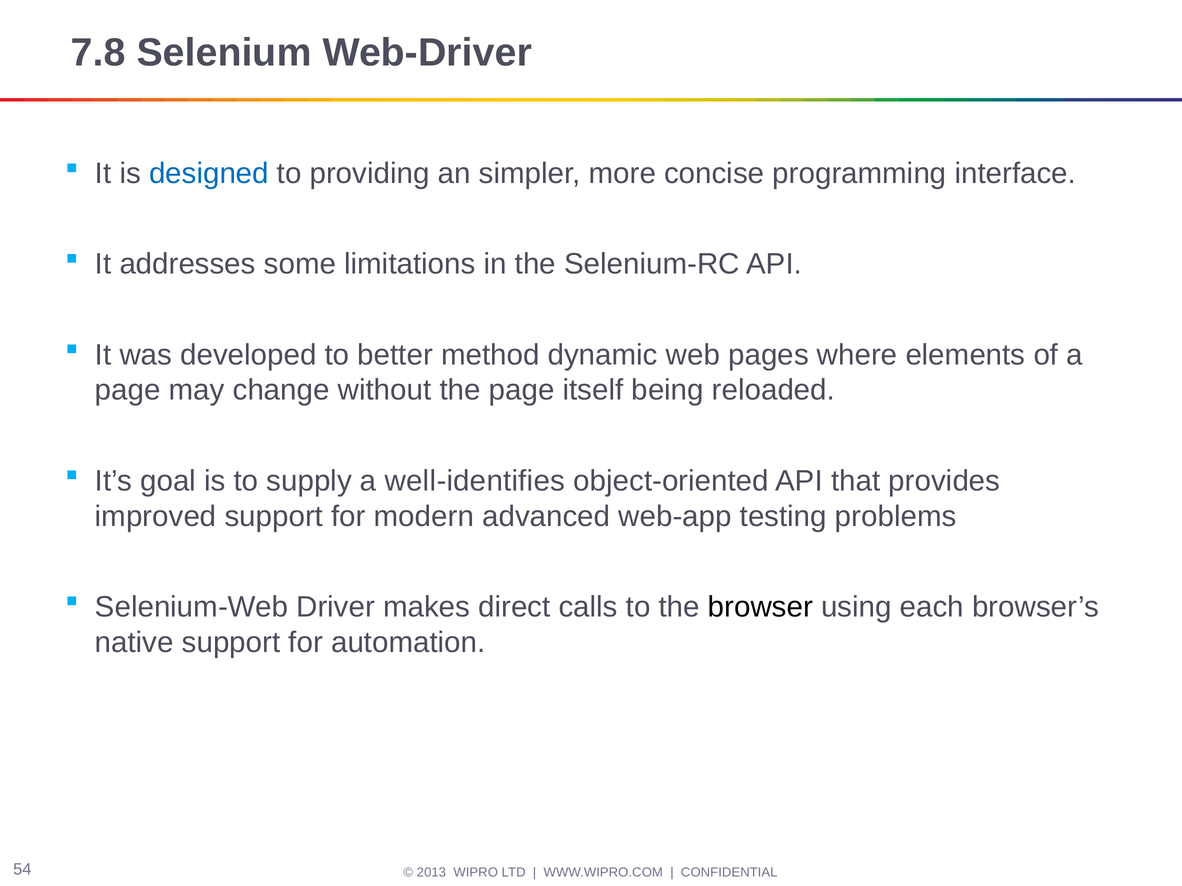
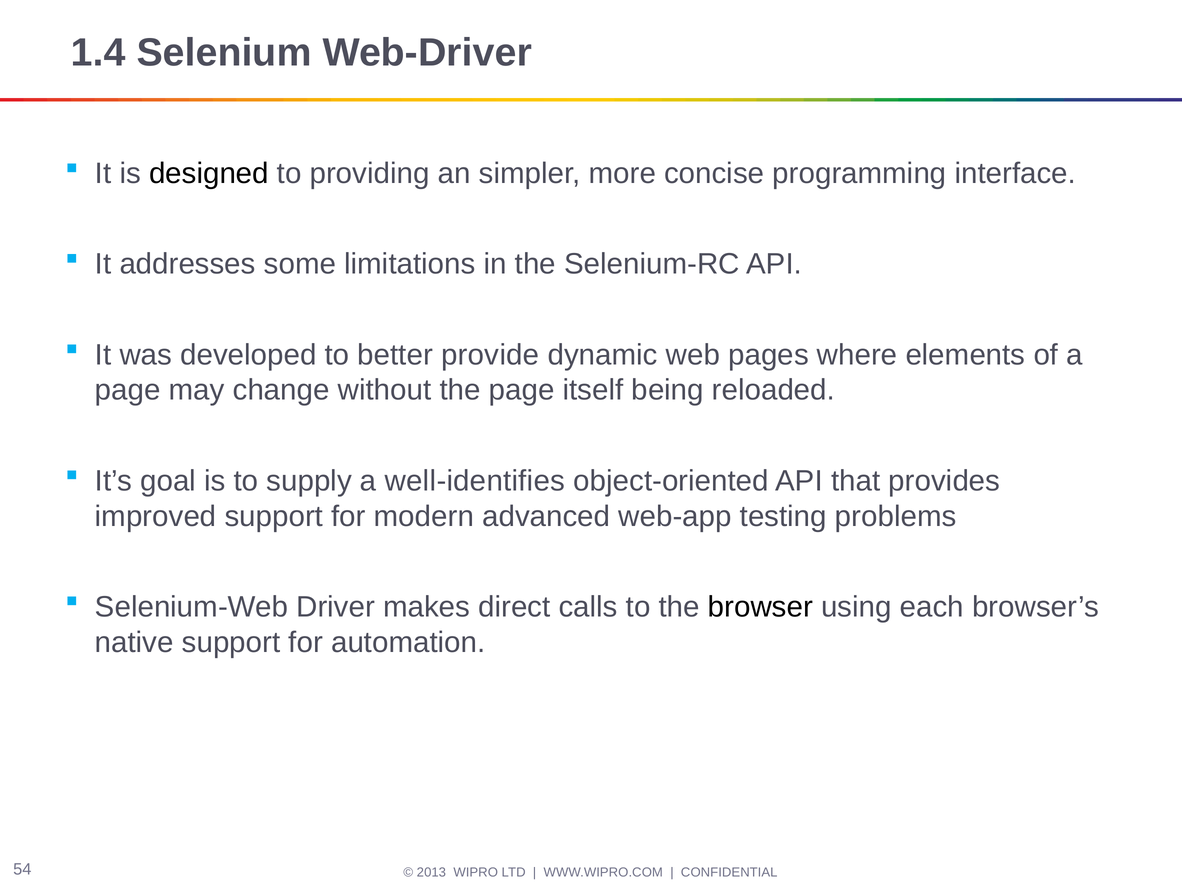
7.8: 7.8 -> 1.4
designed colour: blue -> black
method: method -> provide
